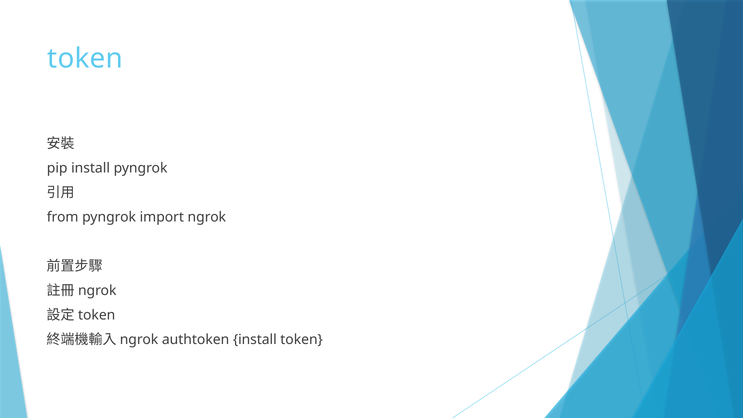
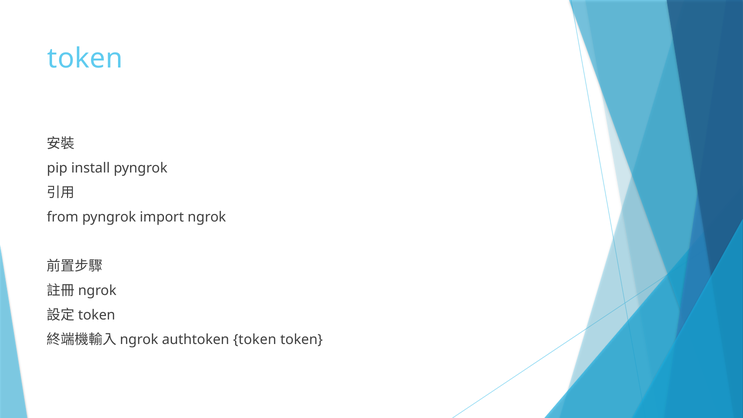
authtoken install: install -> token
